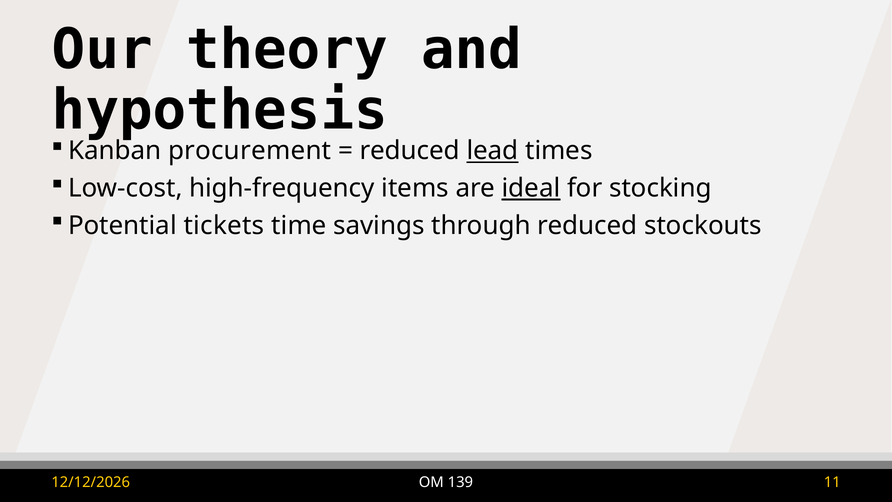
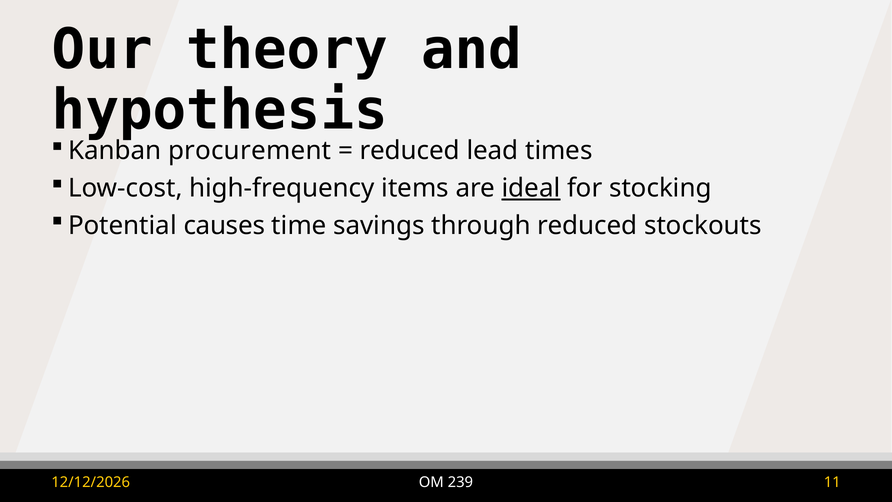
lead underline: present -> none
tickets: tickets -> causes
139: 139 -> 239
